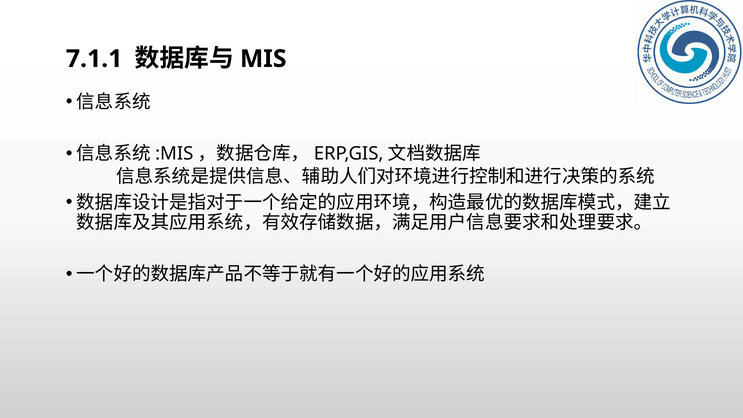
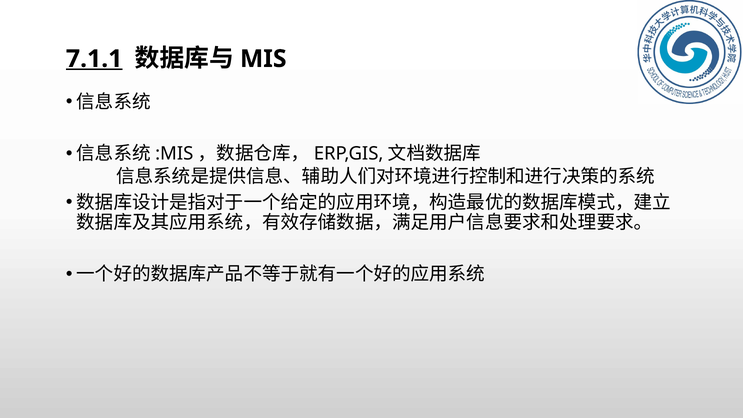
7.1.1 underline: none -> present
